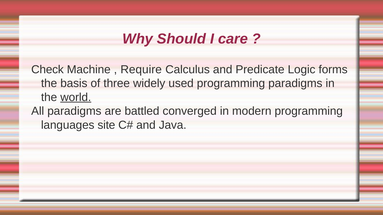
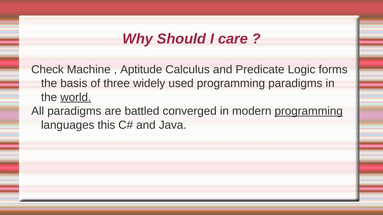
Require: Require -> Aptitude
programming at (309, 111) underline: none -> present
site: site -> this
